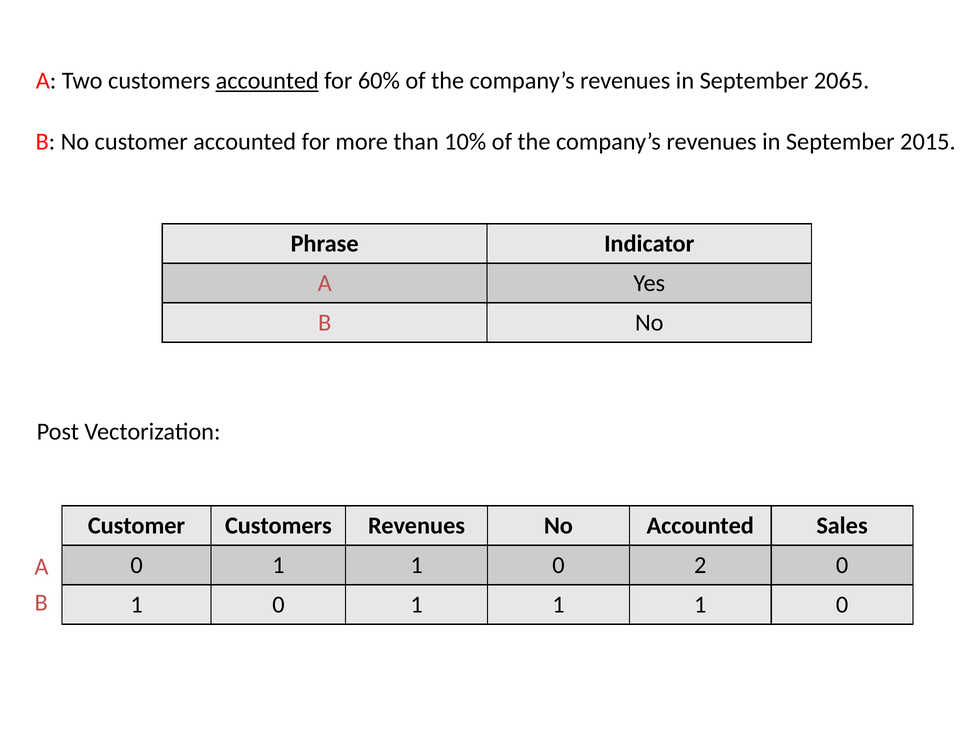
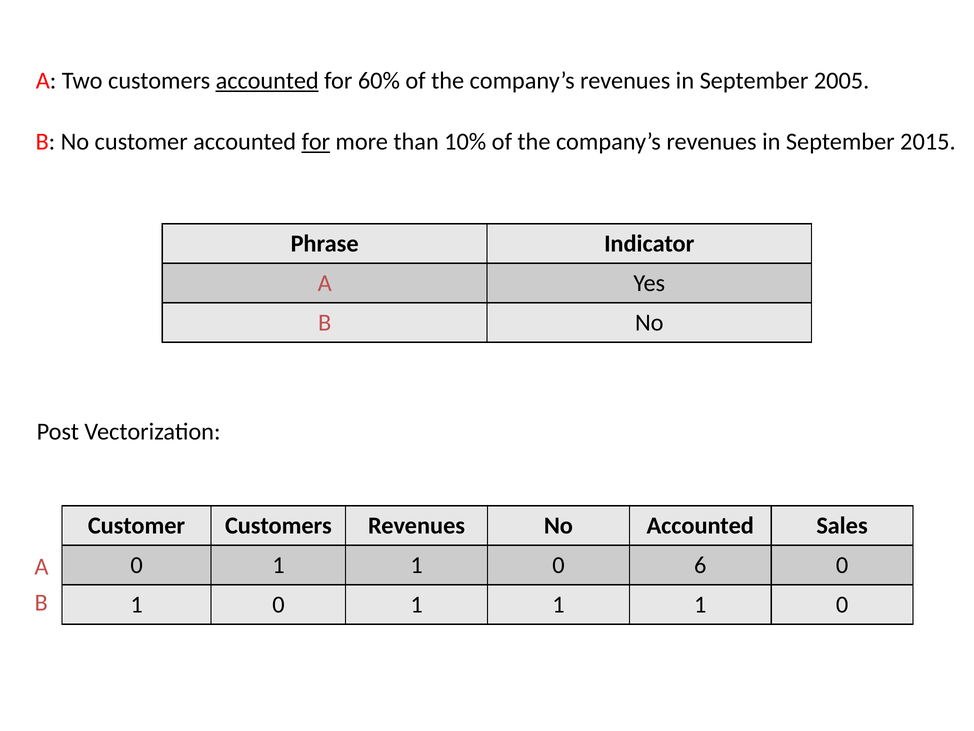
2065: 2065 -> 2005
for at (316, 142) underline: none -> present
2: 2 -> 6
